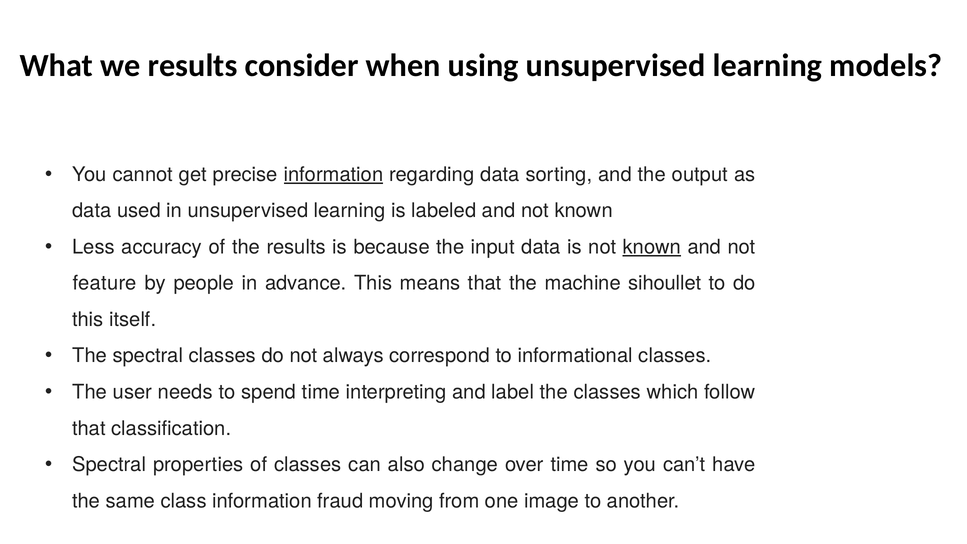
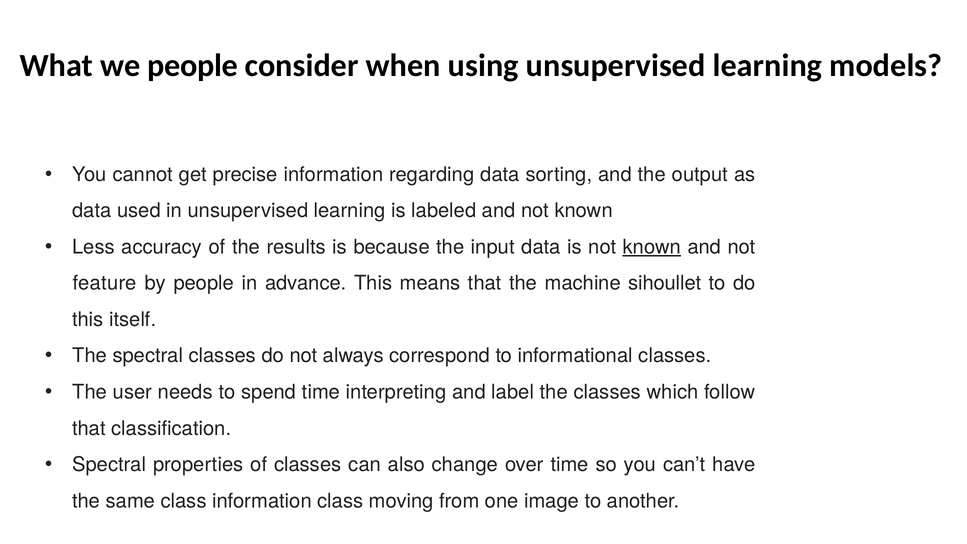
we results: results -> people
information at (334, 174) underline: present -> none
information fraud: fraud -> class
